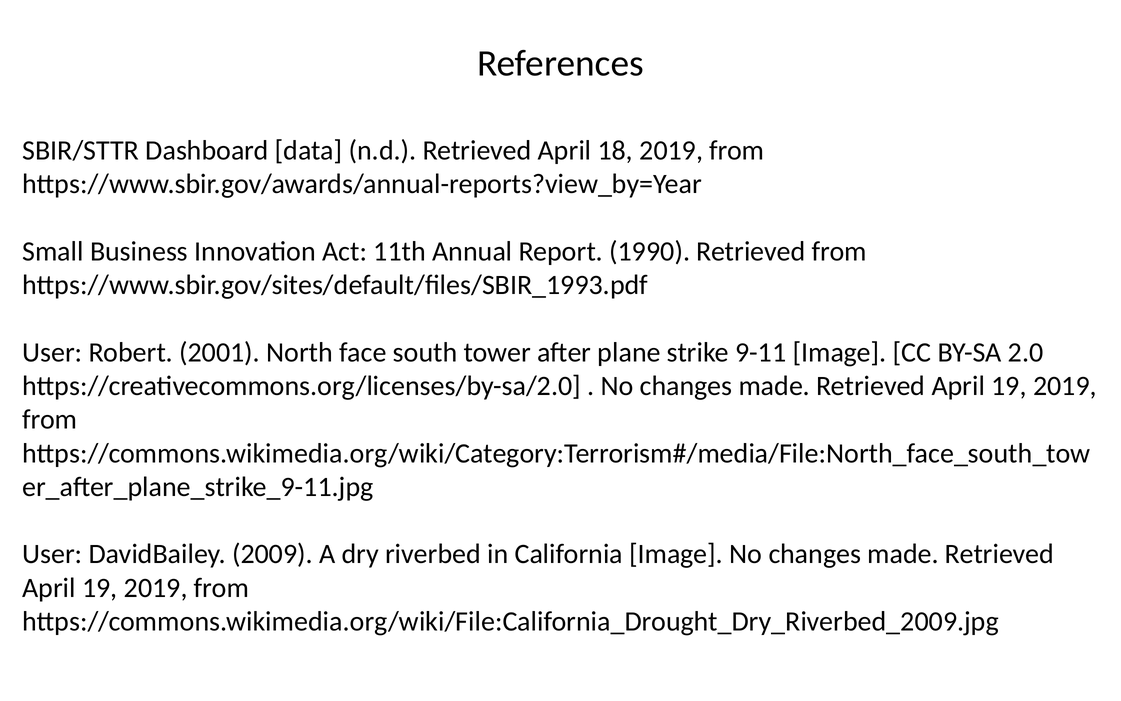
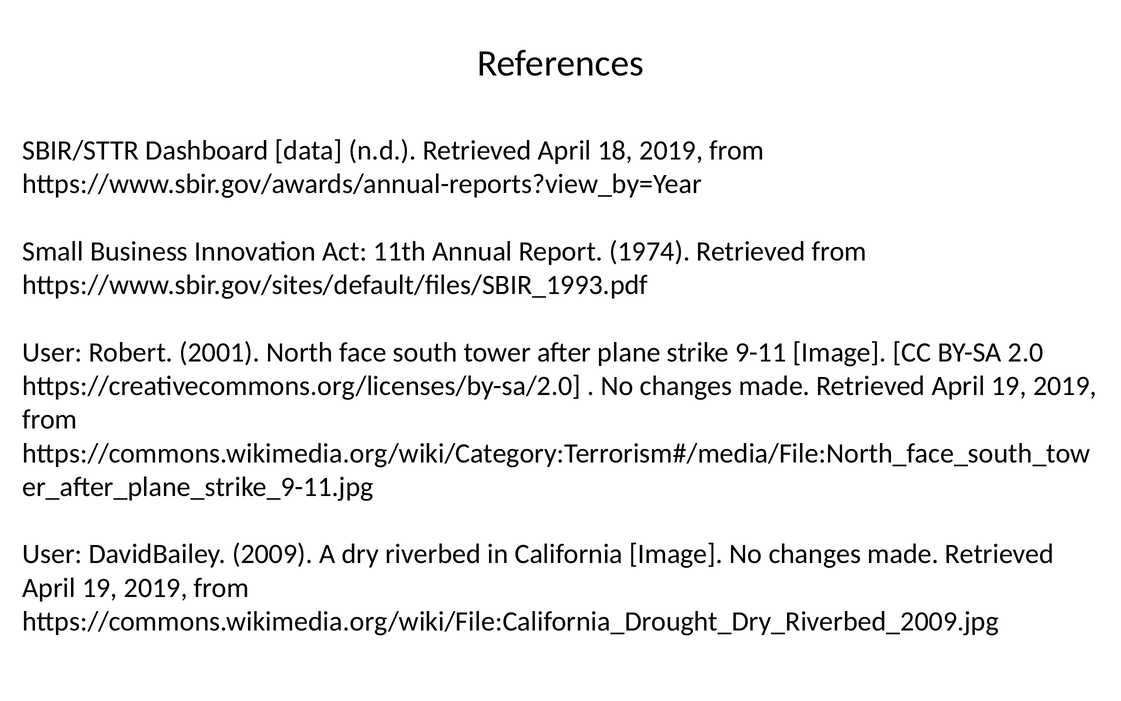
1990: 1990 -> 1974
